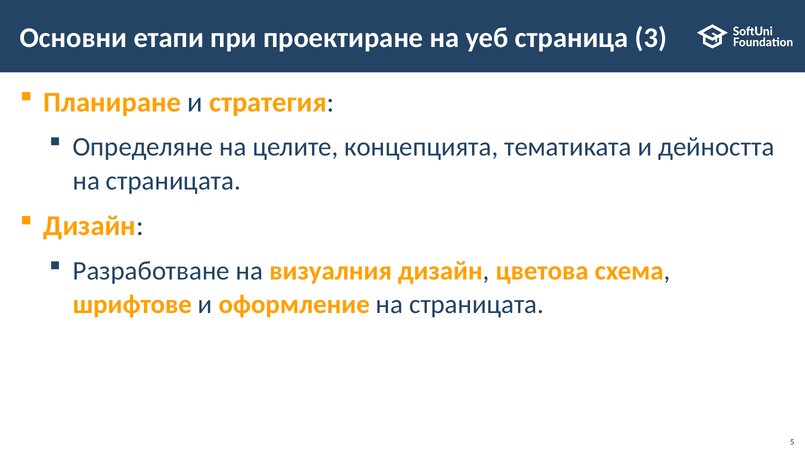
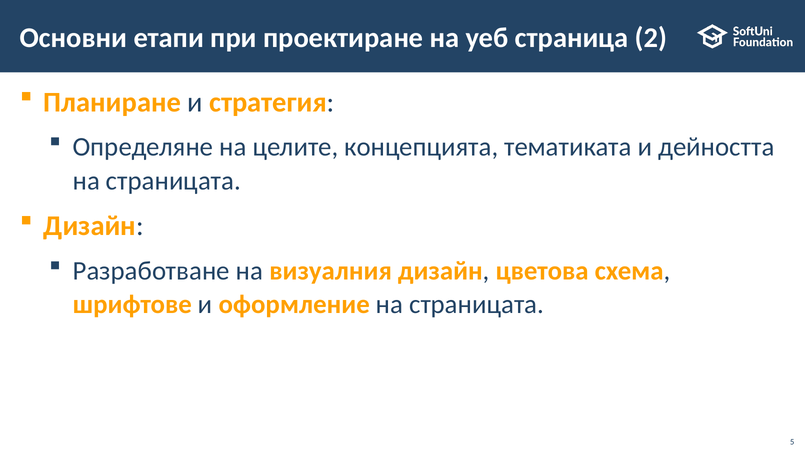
3: 3 -> 2
